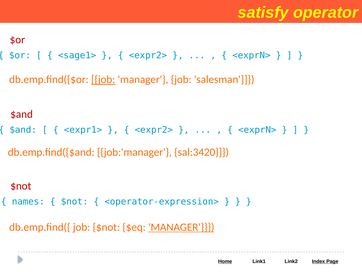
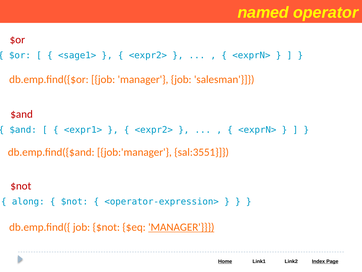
satisfy: satisfy -> named
job at (103, 79) underline: present -> none
sal:3420: sal:3420 -> sal:3551
names: names -> along
